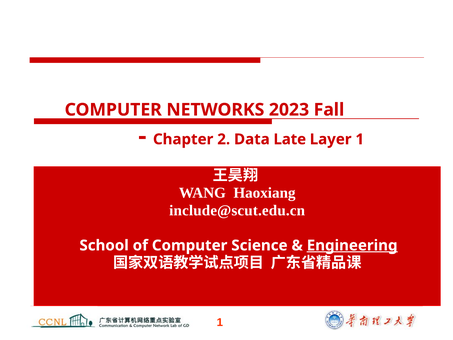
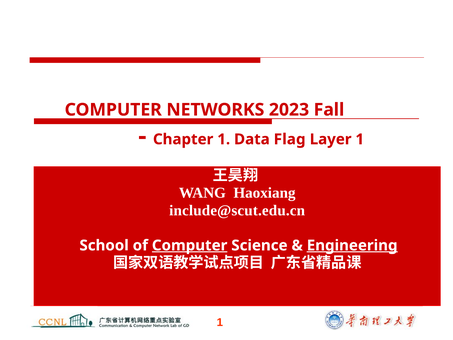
Chapter 2: 2 -> 1
Late: Late -> Flag
Computer at (190, 245) underline: none -> present
